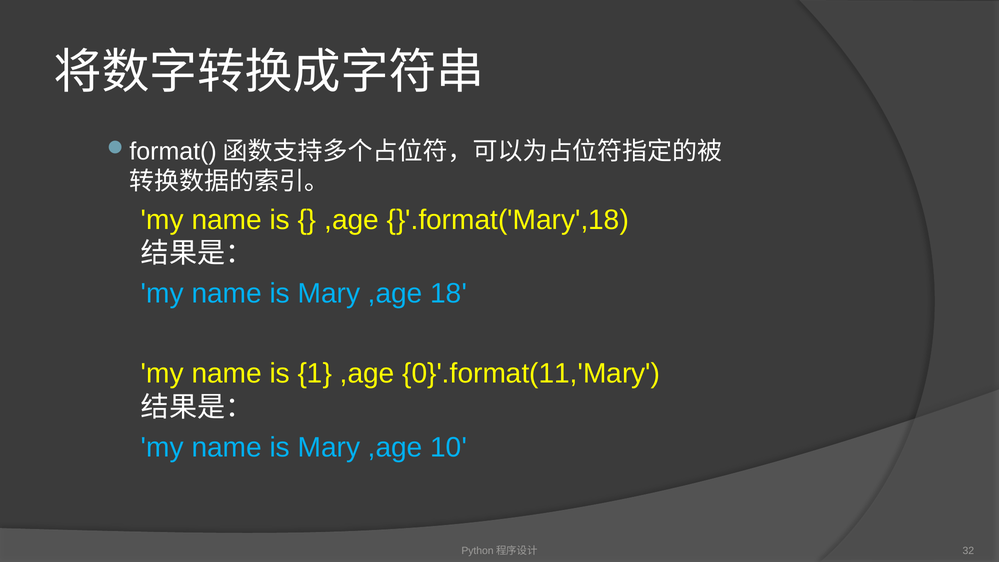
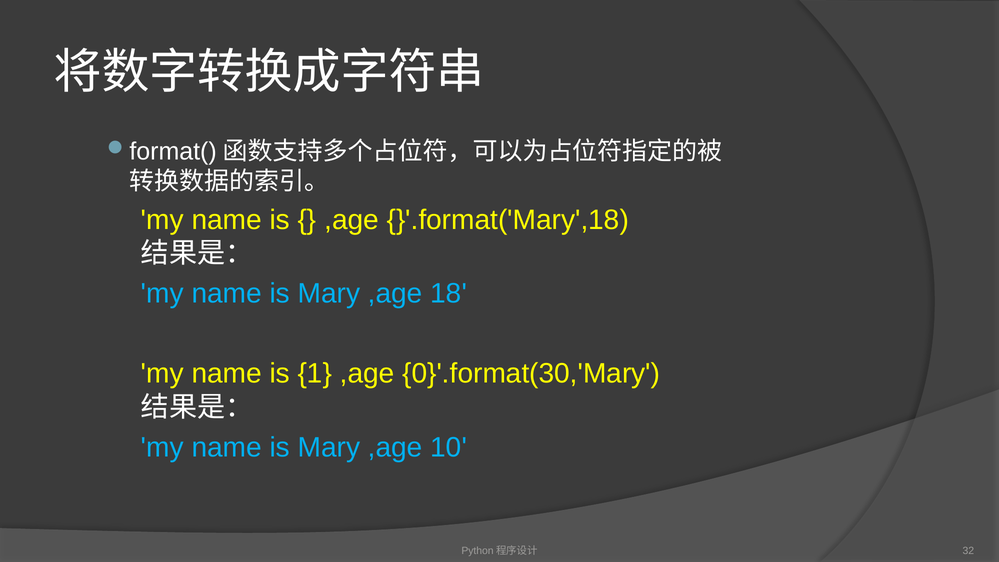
0}'.format(11,'Mary: 0}'.format(11,'Mary -> 0}'.format(30,'Mary
